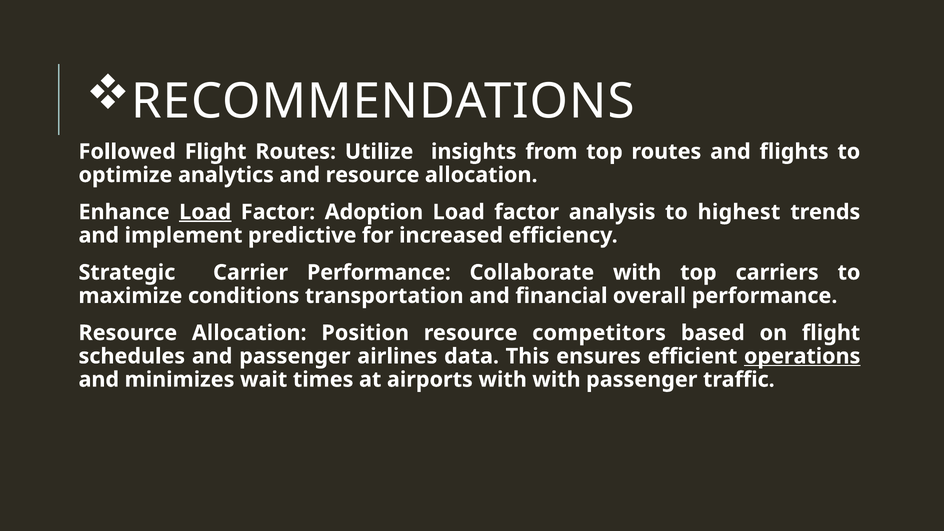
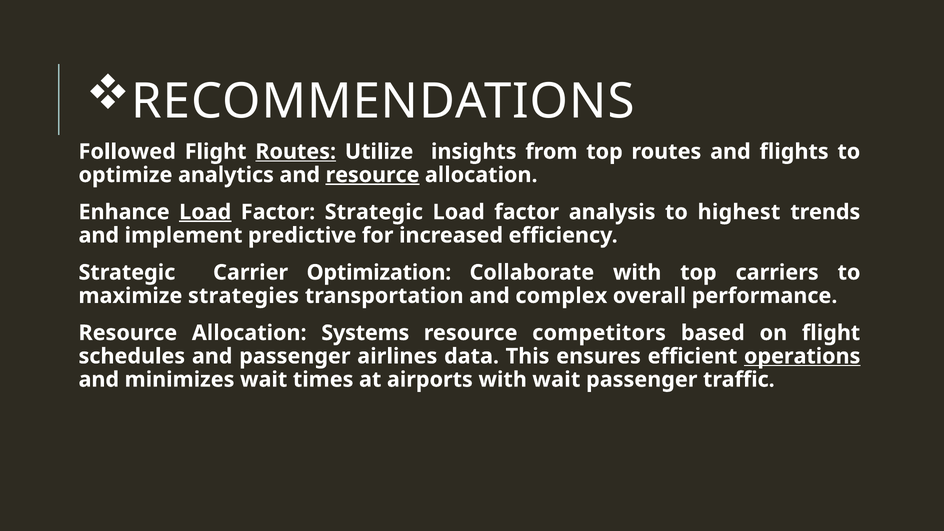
Routes at (296, 152) underline: none -> present
resource at (373, 175) underline: none -> present
Factor Adoption: Adoption -> Strategic
Carrier Performance: Performance -> Optimization
conditions: conditions -> strategies
financial: financial -> complex
Position: Position -> Systems
with with: with -> wait
